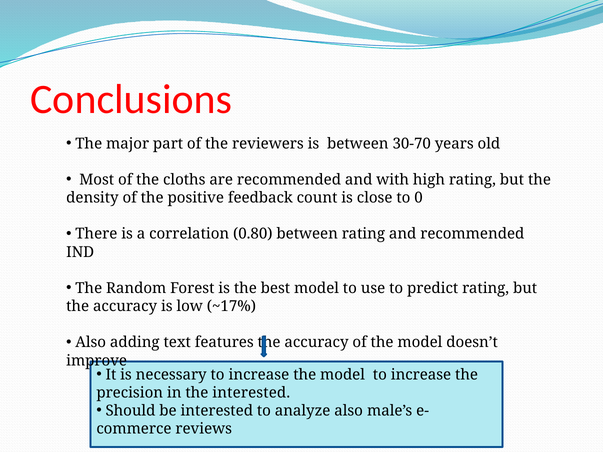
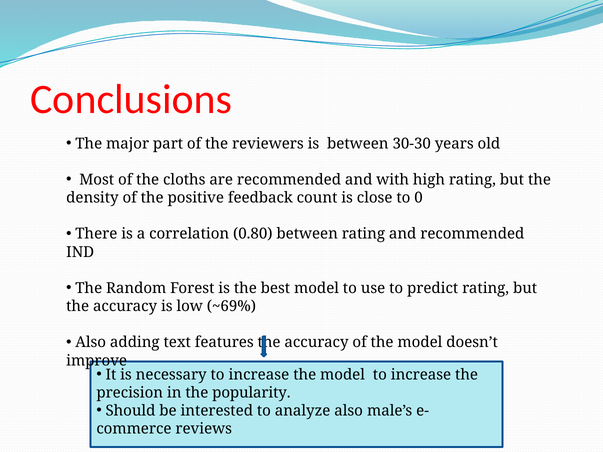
30-70: 30-70 -> 30-30
~17%: ~17% -> ~69%
the interested: interested -> popularity
